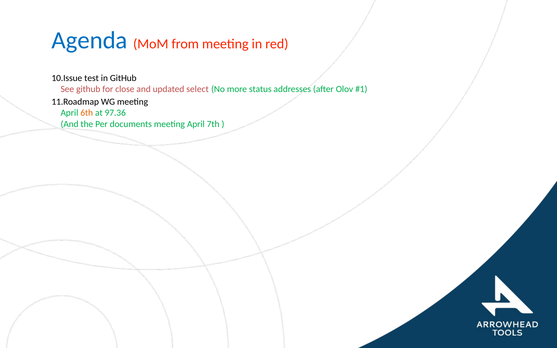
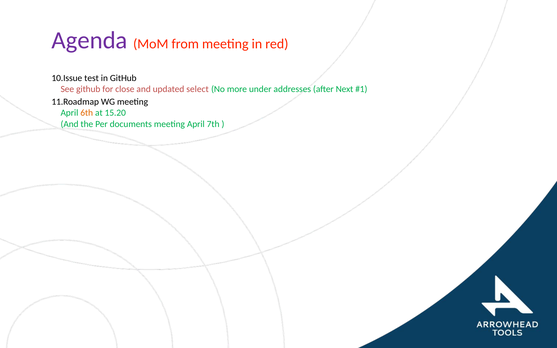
Agenda colour: blue -> purple
status: status -> under
Olov: Olov -> Next
97.36: 97.36 -> 15.20
